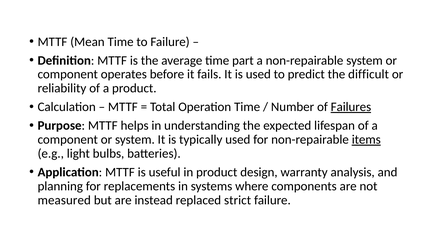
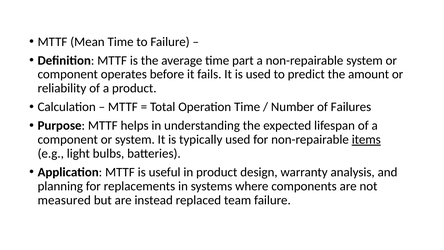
difficult: difficult -> amount
Failures underline: present -> none
strict: strict -> team
